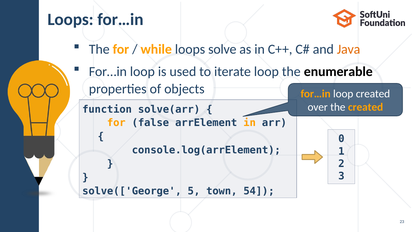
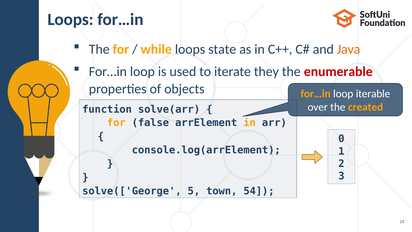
solve: solve -> state
iterate loop: loop -> they
enumerable colour: black -> red
loop created: created -> iterable
